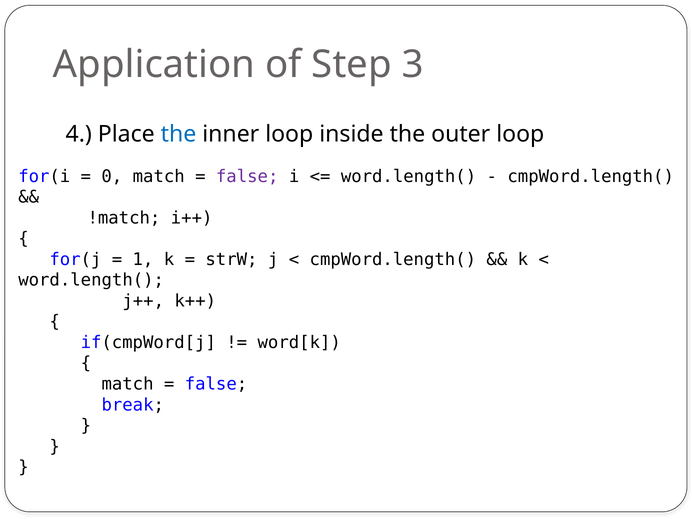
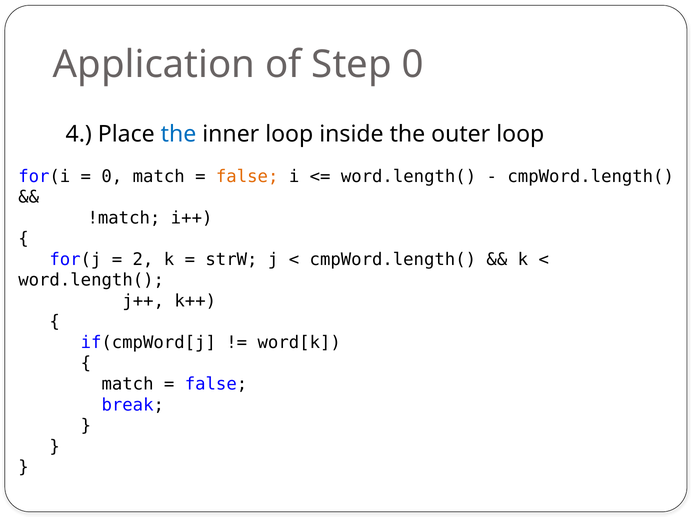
Step 3: 3 -> 0
false at (247, 176) colour: purple -> orange
1: 1 -> 2
